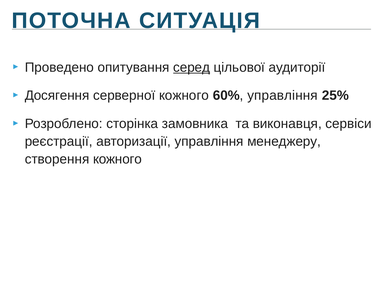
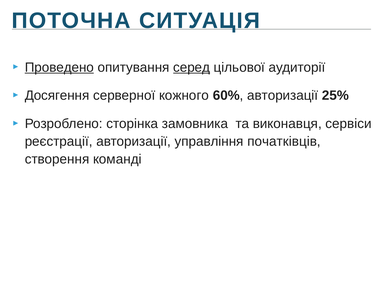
Проведено underline: none -> present
60% управління: управління -> авторизації
менеджеру: менеджеру -> початківців
створення кожного: кожного -> команді
